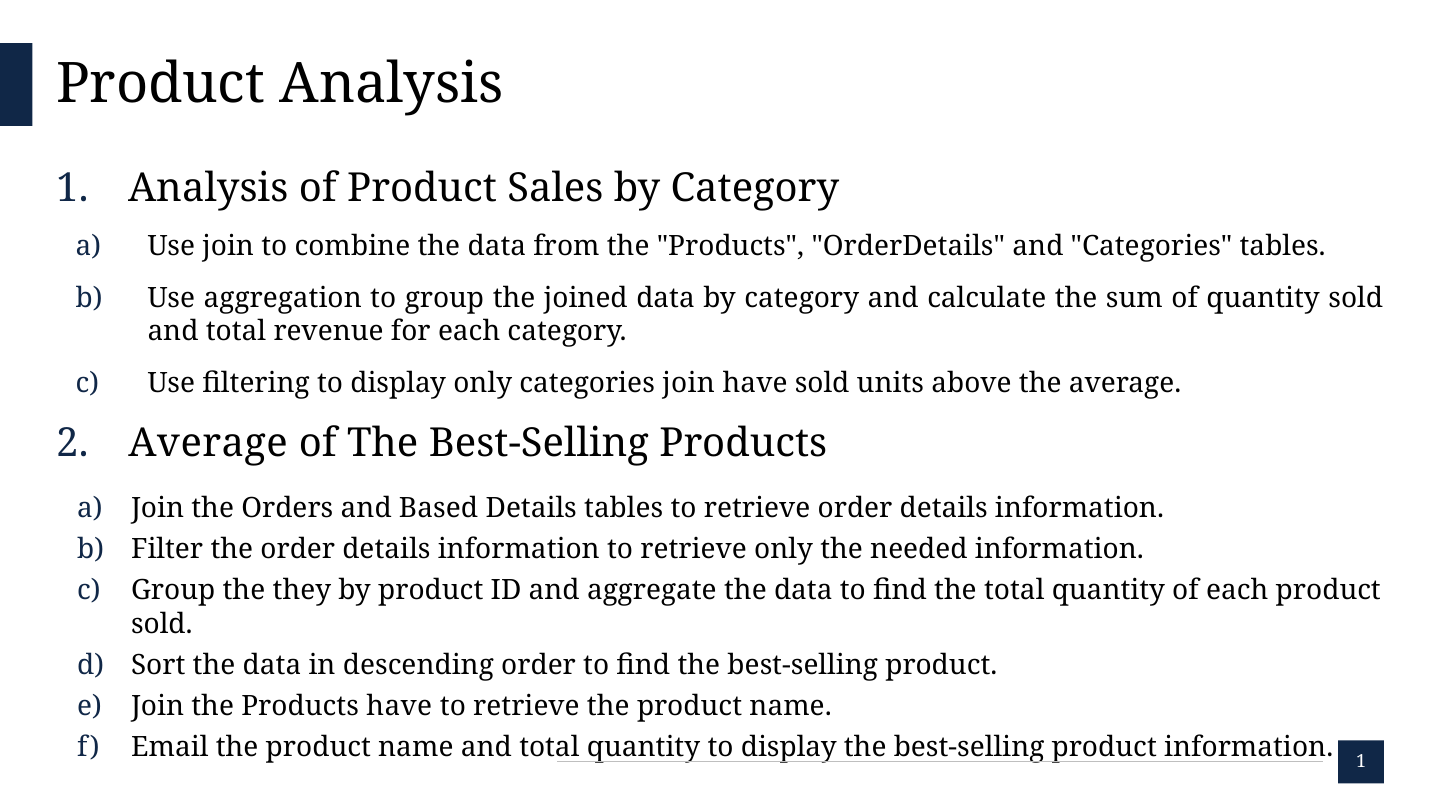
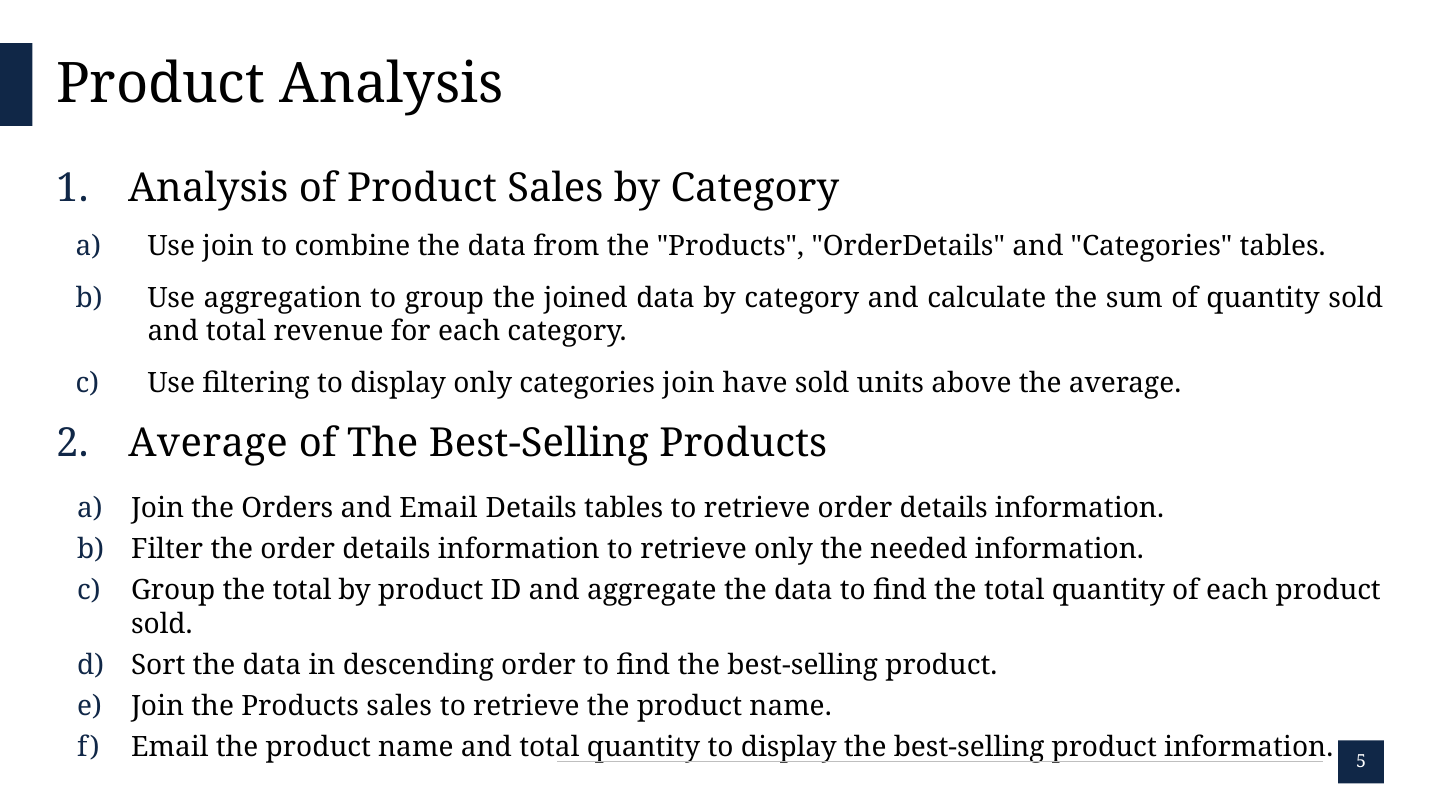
and Based: Based -> Email
Group the they: they -> total
Products have: have -> sales
information 1: 1 -> 5
